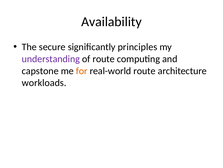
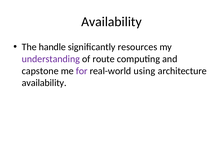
secure: secure -> handle
principles: principles -> resources
for colour: orange -> purple
real-world route: route -> using
workloads at (44, 82): workloads -> availability
